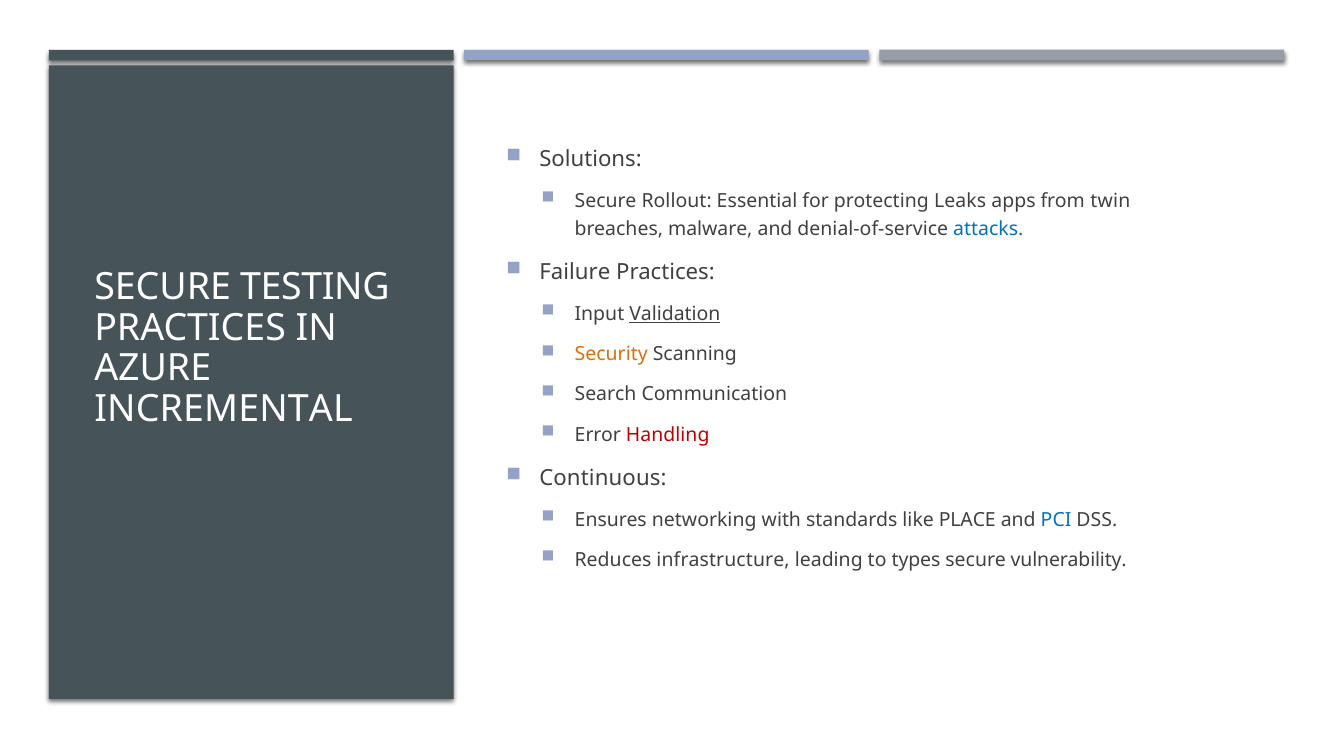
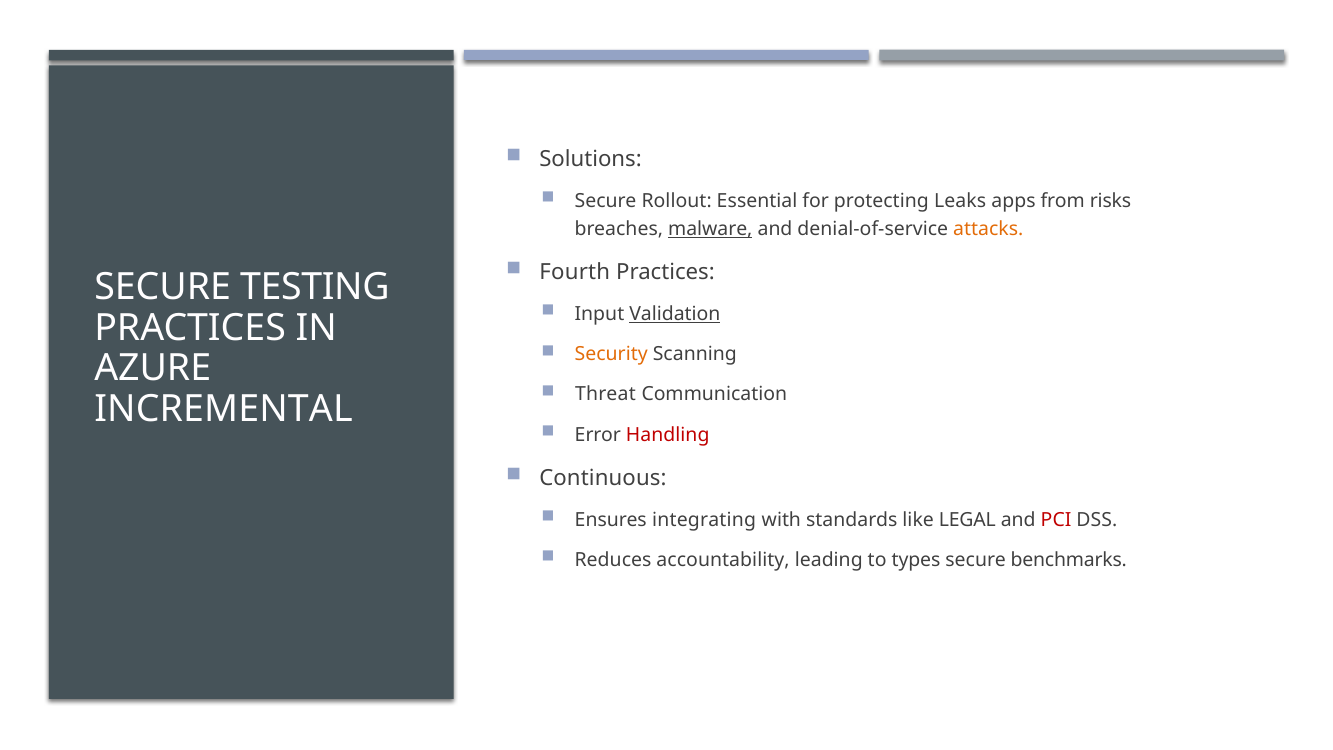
twin: twin -> risks
malware underline: none -> present
attacks colour: blue -> orange
Failure: Failure -> Fourth
Search: Search -> Threat
networking: networking -> integrating
PLACE: PLACE -> LEGAL
PCI colour: blue -> red
infrastructure: infrastructure -> accountability
vulnerability: vulnerability -> benchmarks
